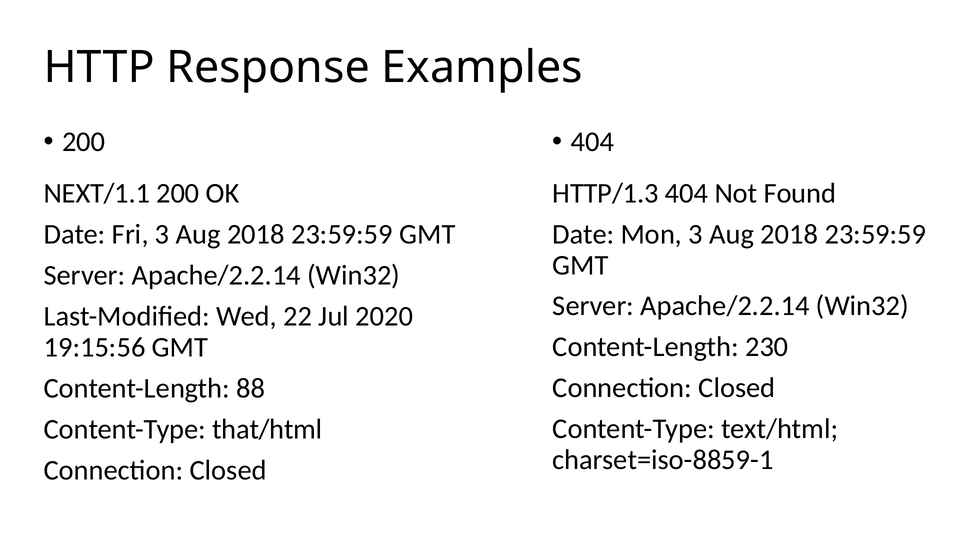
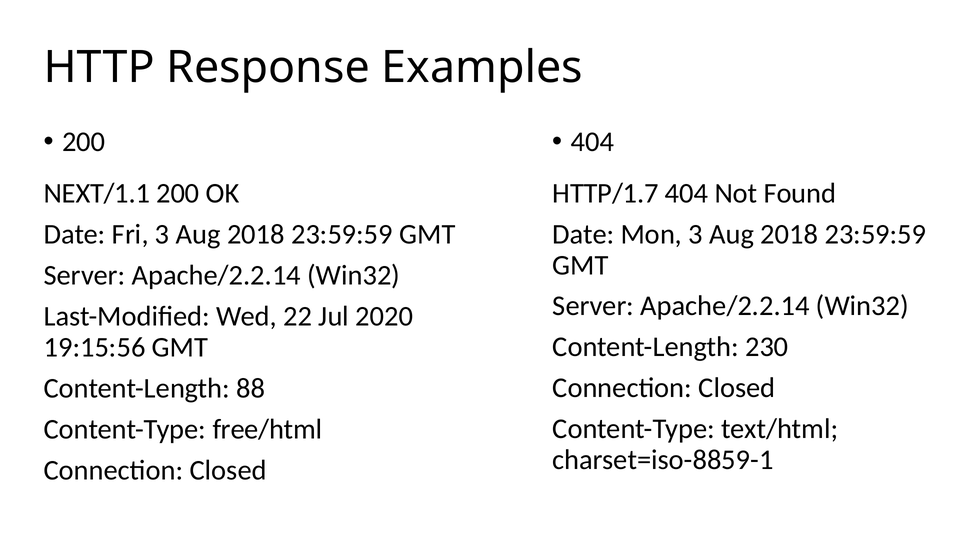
HTTP/1.3: HTTP/1.3 -> HTTP/1.7
that/html: that/html -> free/html
